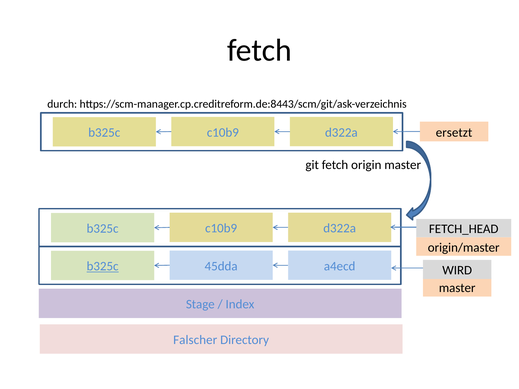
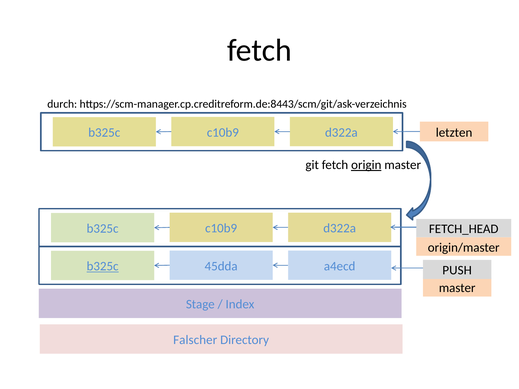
ersetzt: ersetzt -> letzten
origin underline: none -> present
WIRD: WIRD -> PUSH
